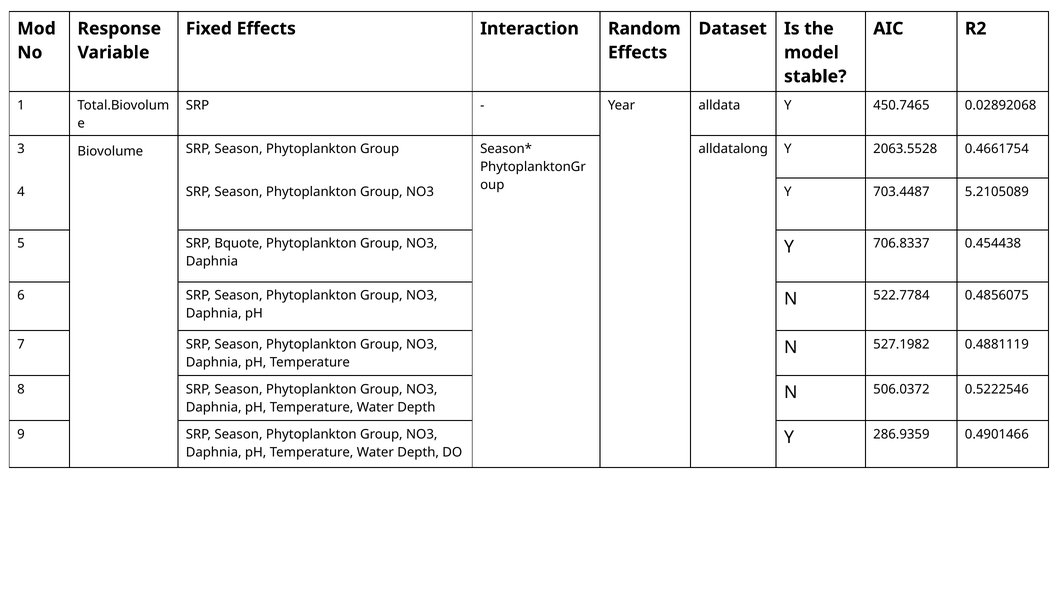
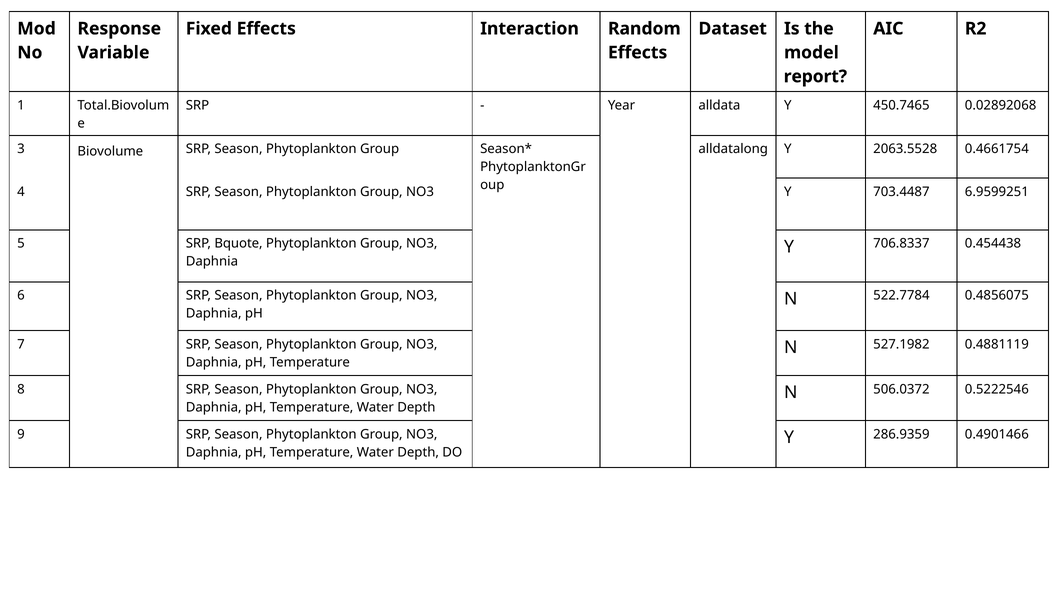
stable: stable -> report
5.2105089: 5.2105089 -> 6.9599251
